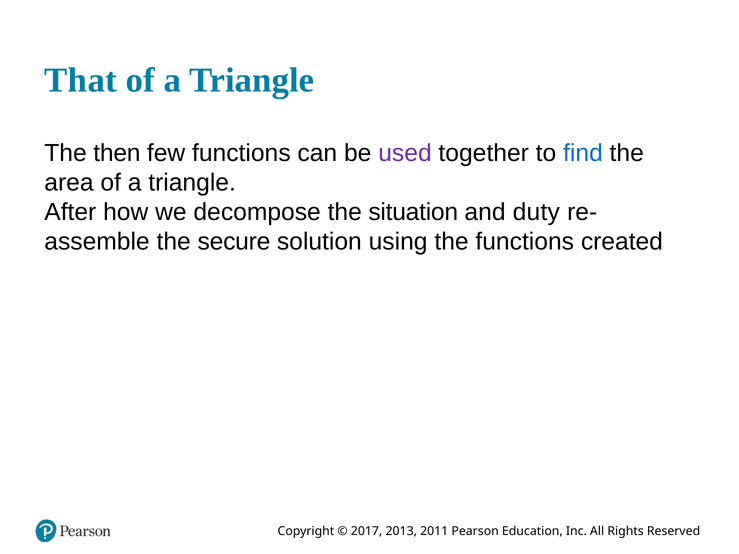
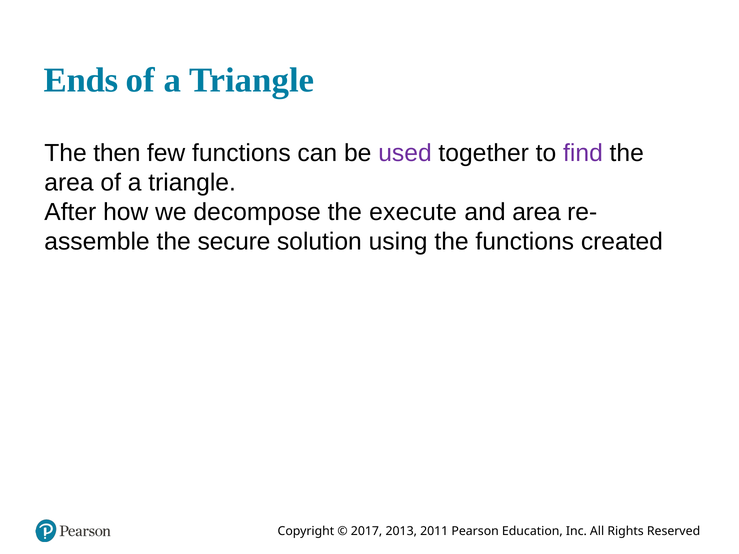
That: That -> Ends
find colour: blue -> purple
situation: situation -> execute
and duty: duty -> area
